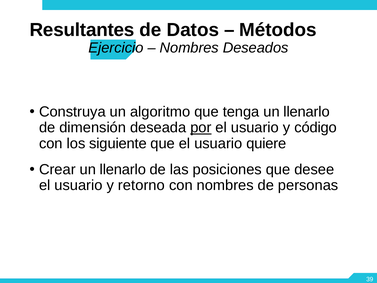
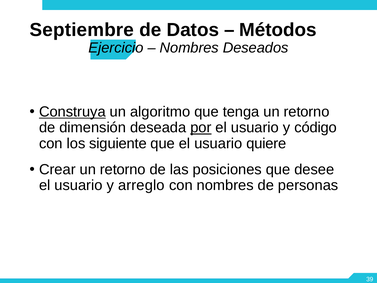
Resultantes: Resultantes -> Septiembre
Construya underline: none -> present
tenga un llenarlo: llenarlo -> retorno
Crear un llenarlo: llenarlo -> retorno
retorno: retorno -> arreglo
